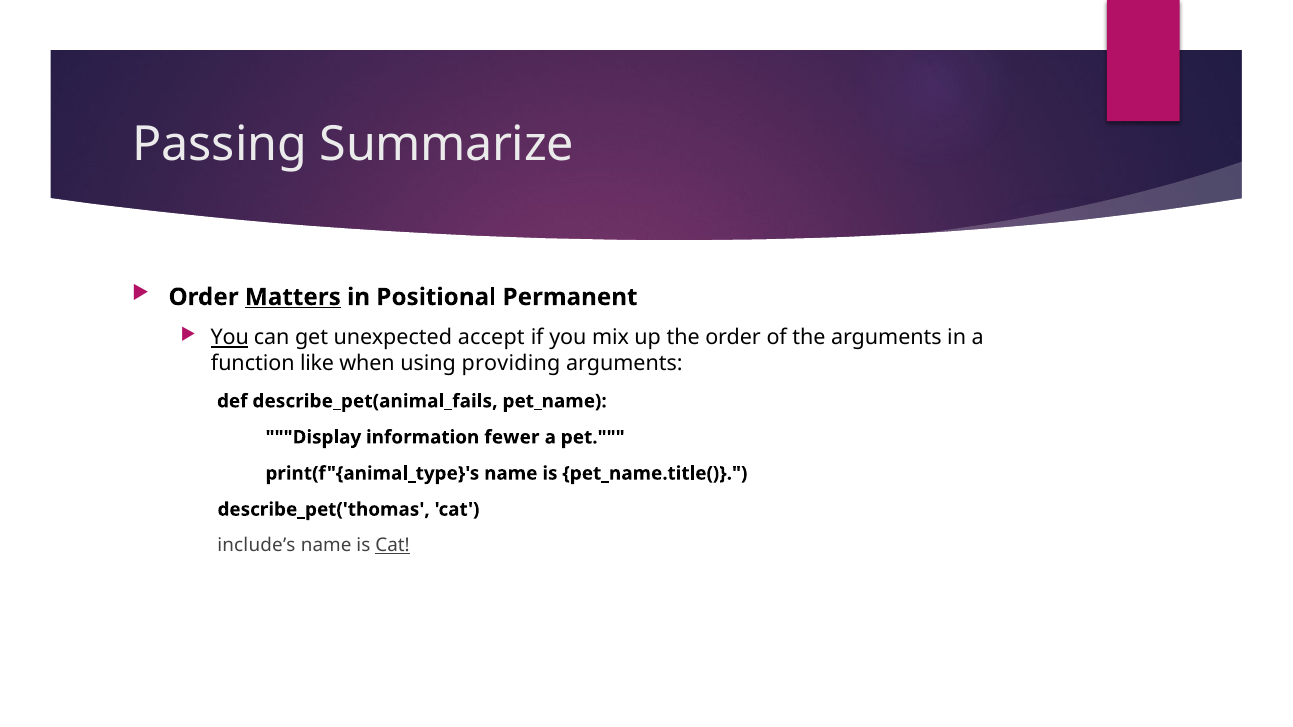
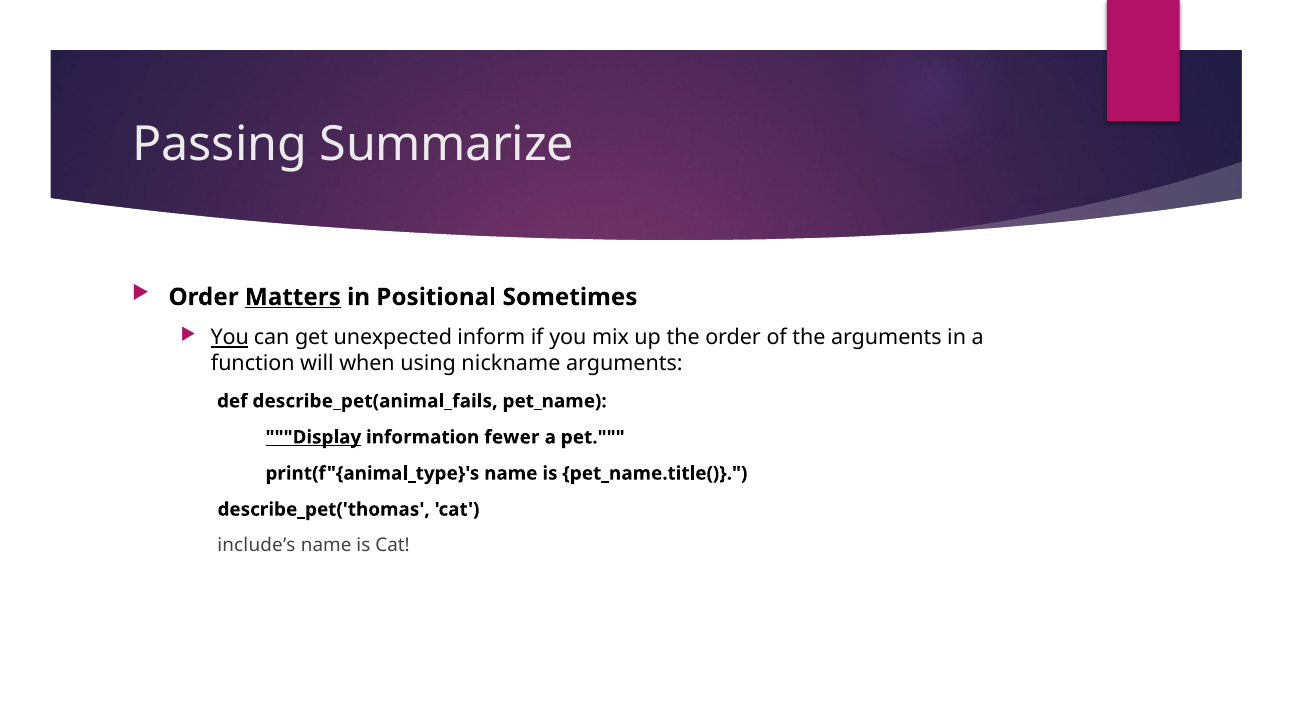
Permanent: Permanent -> Sometimes
accept: accept -> inform
like: like -> will
providing: providing -> nickname
Display underline: none -> present
Cat at (393, 546) underline: present -> none
